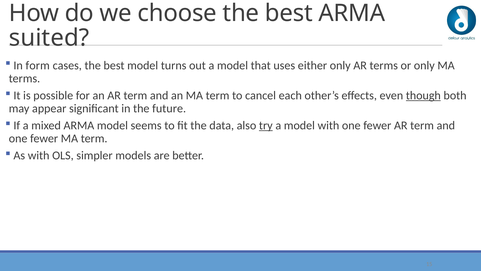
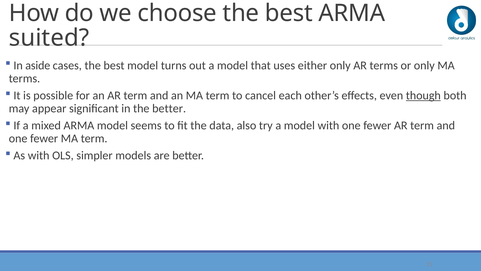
form: form -> aside
the future: future -> better
try underline: present -> none
